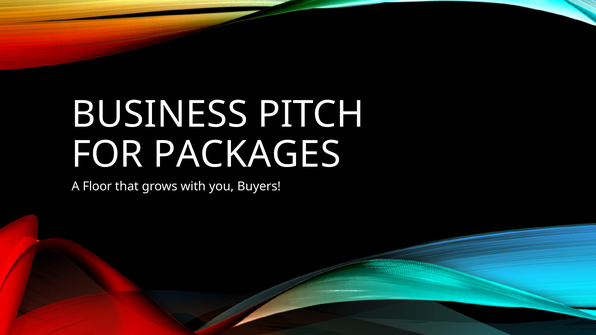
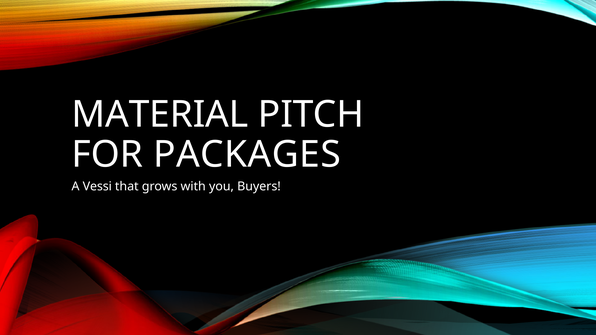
BUSINESS: BUSINESS -> MATERIAL
Floor: Floor -> Vessi
